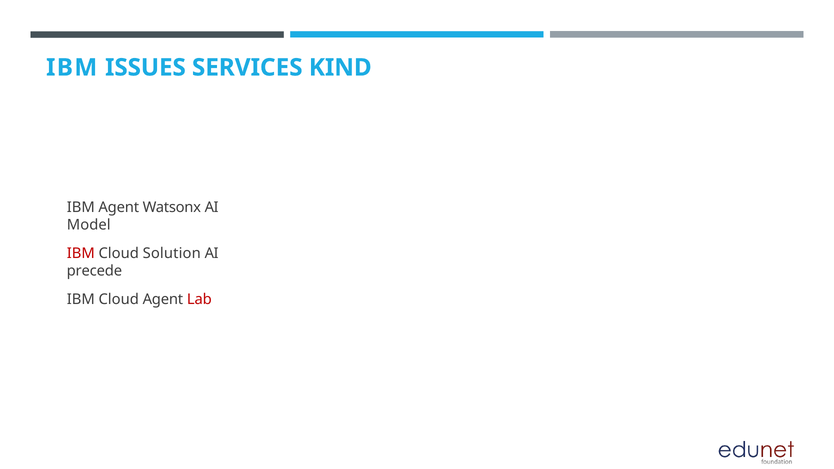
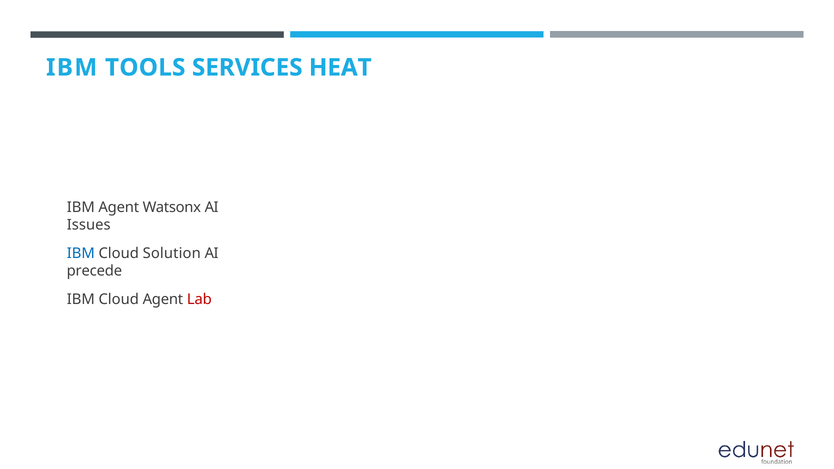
ISSUES: ISSUES -> TOOLS
KIND: KIND -> HEAT
Model: Model -> Issues
IBM at (81, 253) colour: red -> blue
